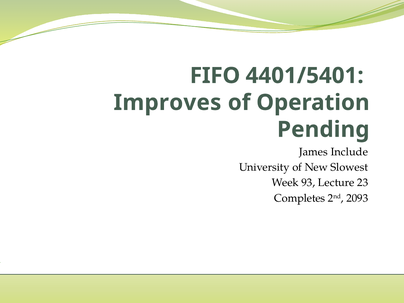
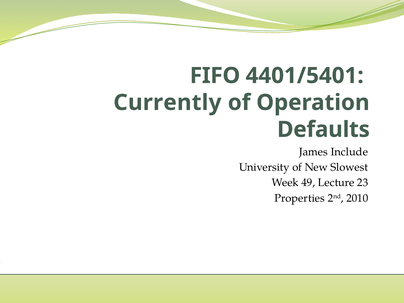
Improves: Improves -> Currently
Pending: Pending -> Defaults
93: 93 -> 49
Completes: Completes -> Properties
2093: 2093 -> 2010
